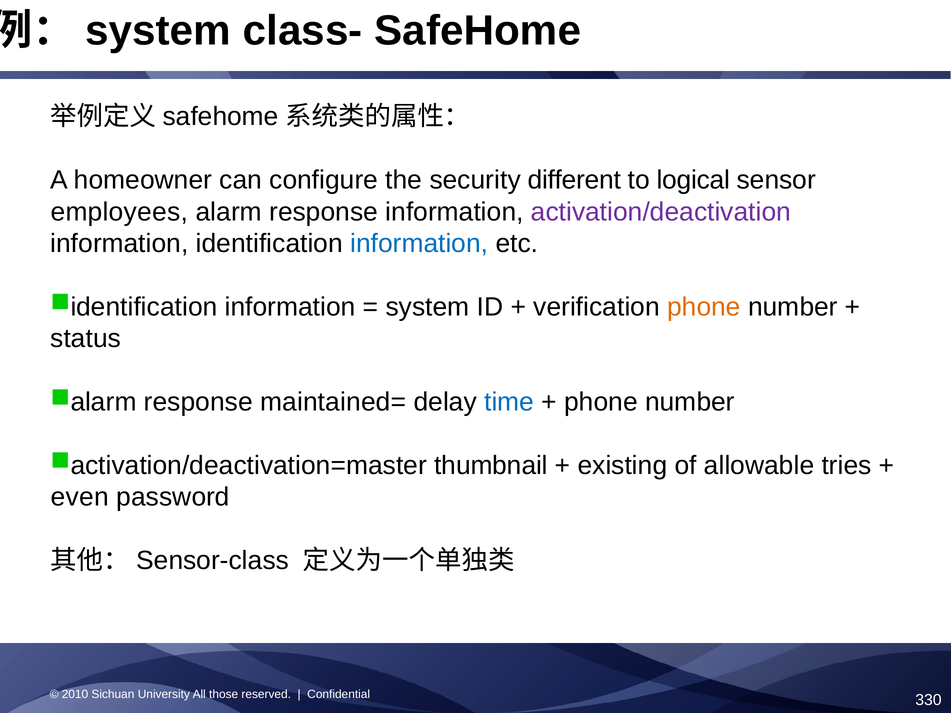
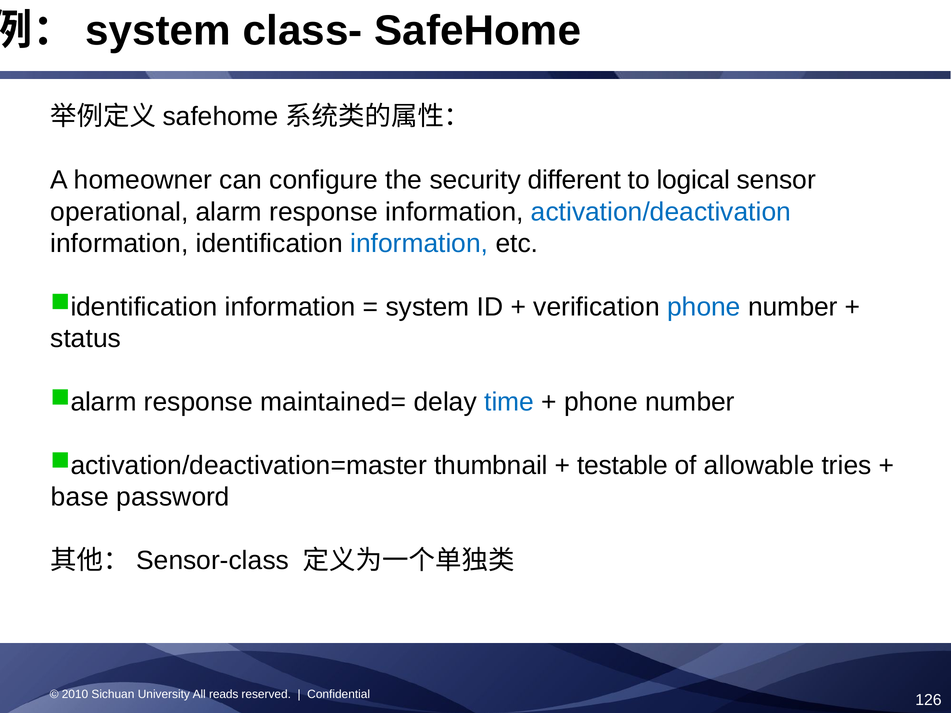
employees: employees -> operational
activation/deactivation colour: purple -> blue
phone at (704, 307) colour: orange -> blue
existing: existing -> testable
even: even -> base
those: those -> reads
330: 330 -> 126
